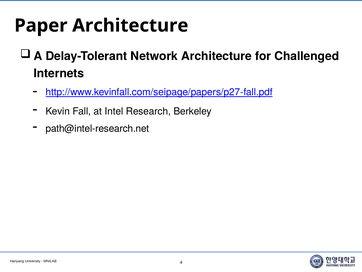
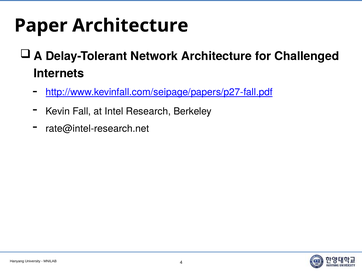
path@intel-research.net: path@intel-research.net -> rate@intel-research.net
